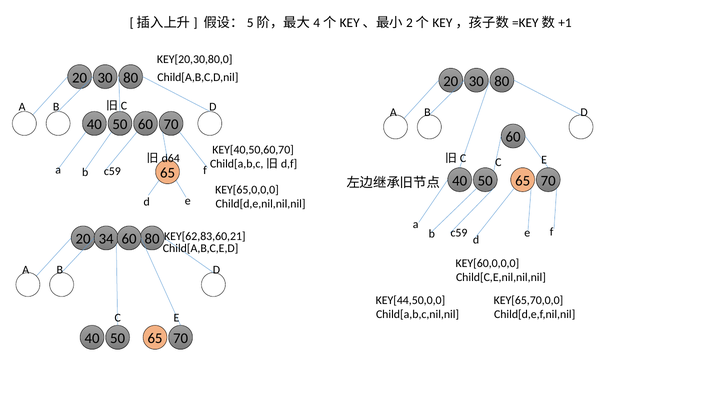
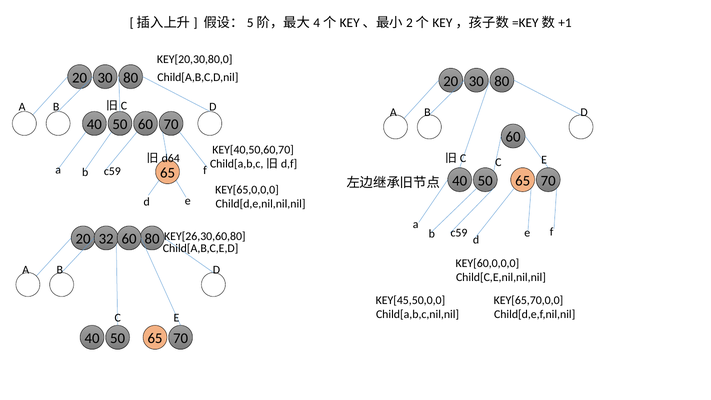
KEY[62,83,60,21: KEY[62,83,60,21 -> KEY[26,30,60,80
34: 34 -> 32
KEY[44,50,0,0: KEY[44,50,0,0 -> KEY[45,50,0,0
